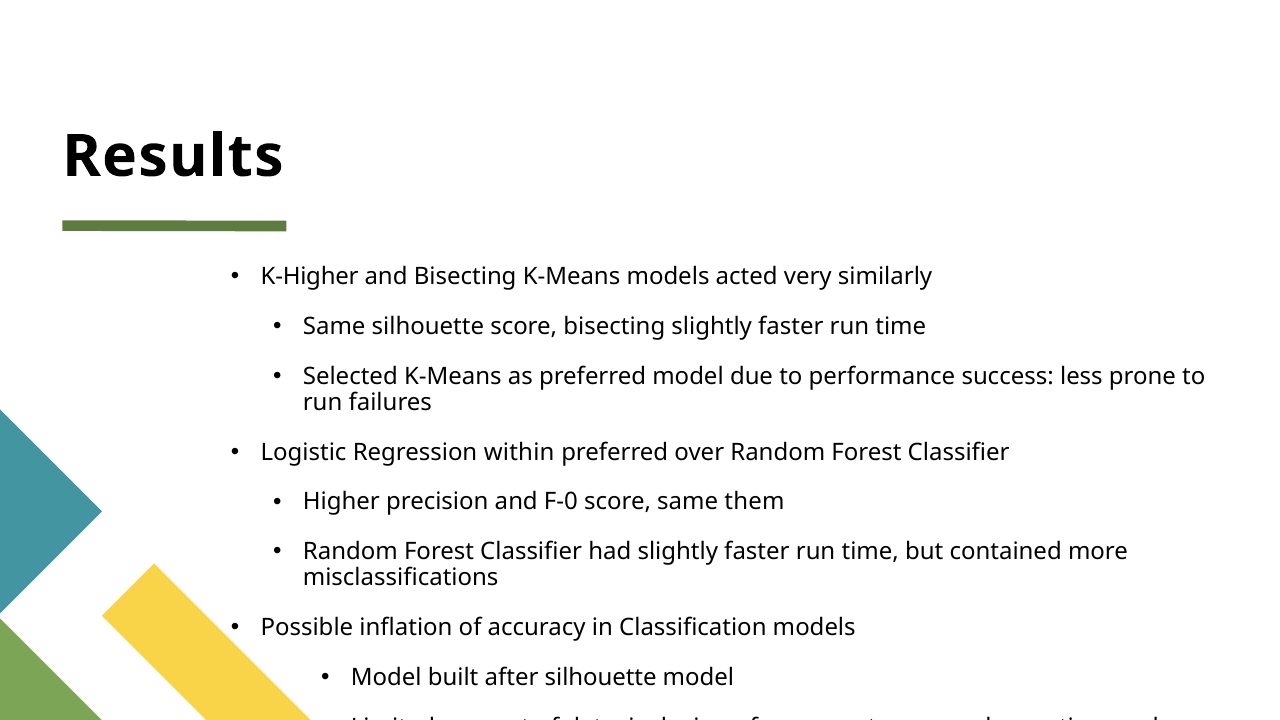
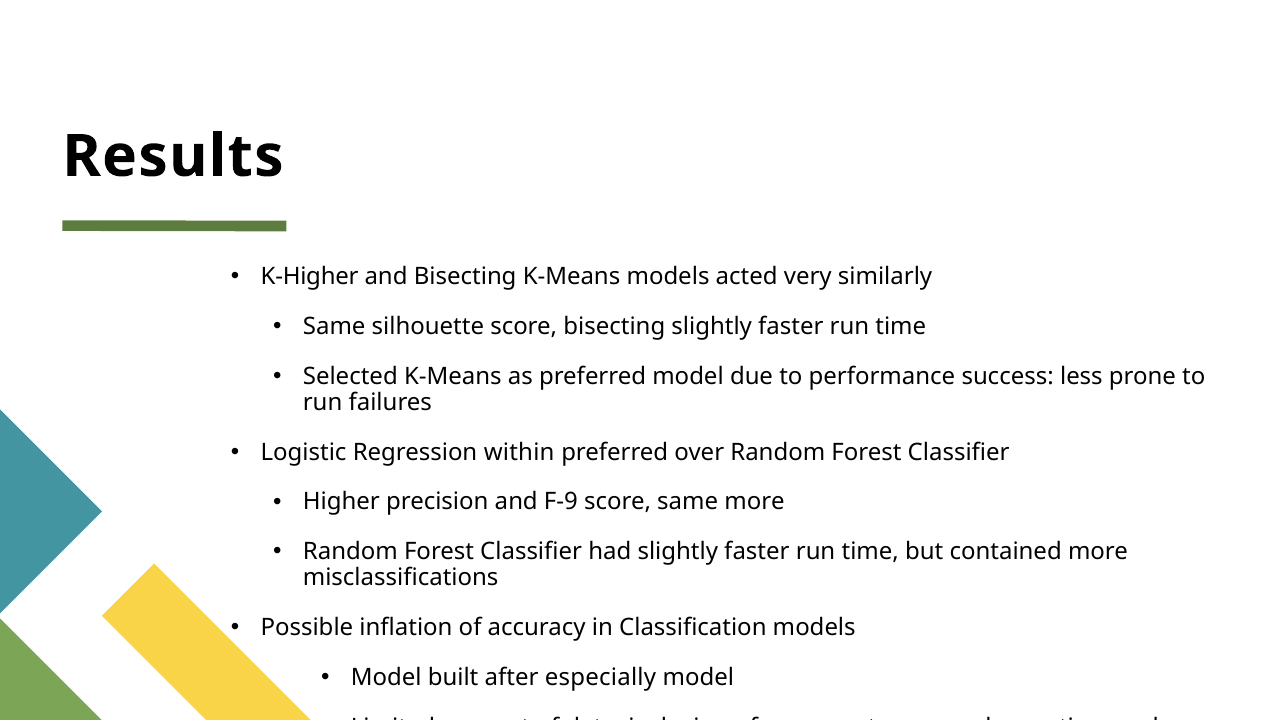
F-0: F-0 -> F-9
same them: them -> more
after silhouette: silhouette -> especially
